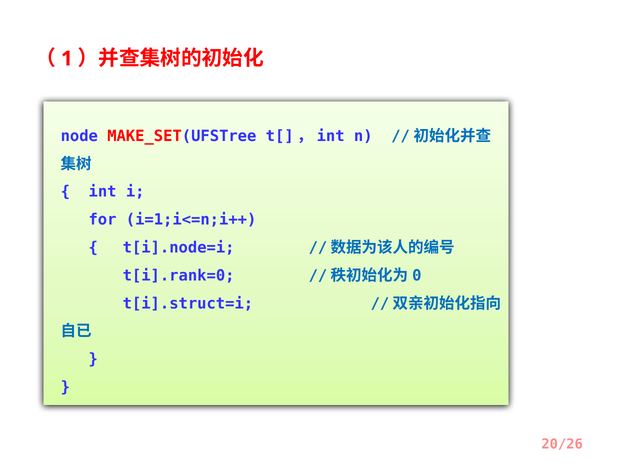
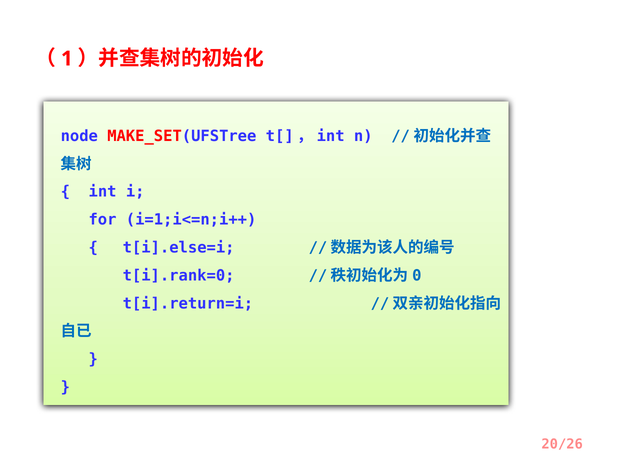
t[i].node=i: t[i].node=i -> t[i].else=i
t[i].struct=i: t[i].struct=i -> t[i].return=i
